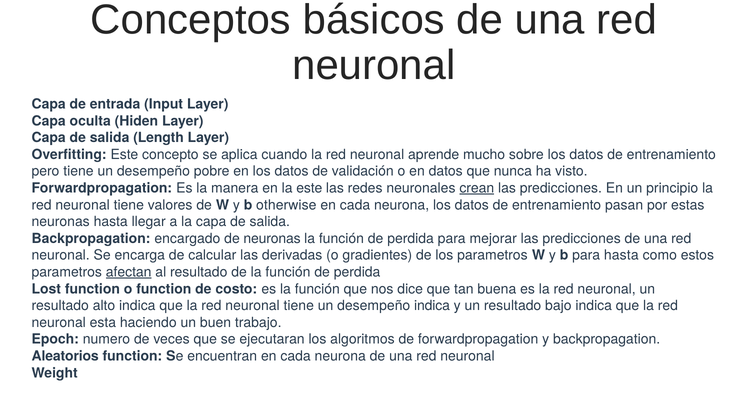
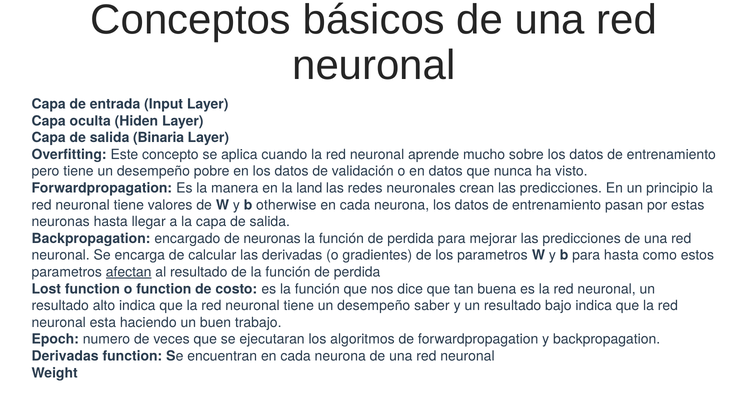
Length: Length -> Binaria
la este: este -> land
crean underline: present -> none
desempeño indica: indica -> saber
Aleatorios at (65, 356): Aleatorios -> Derivadas
